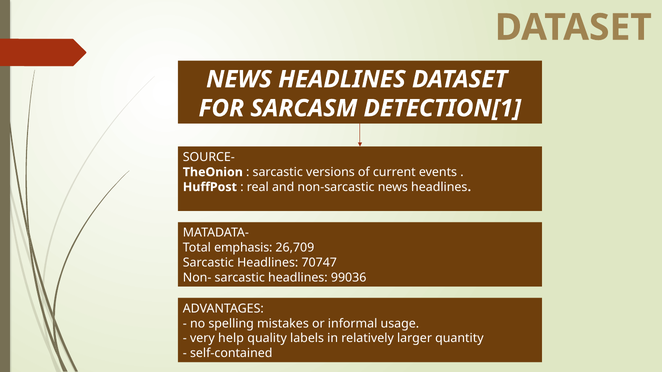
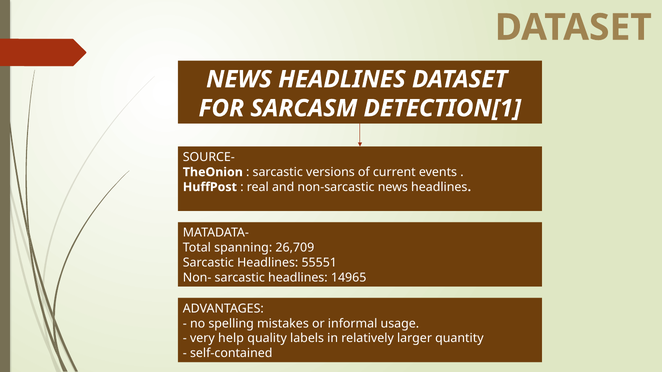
emphasis: emphasis -> spanning
70747: 70747 -> 55551
99036: 99036 -> 14965
